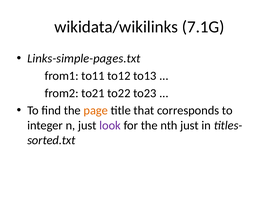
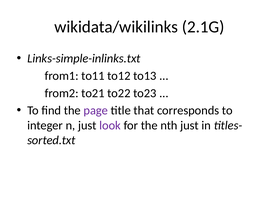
7.1G: 7.1G -> 2.1G
Links-simple-pages.txt: Links-simple-pages.txt -> Links-simple-inlinks.txt
page colour: orange -> purple
